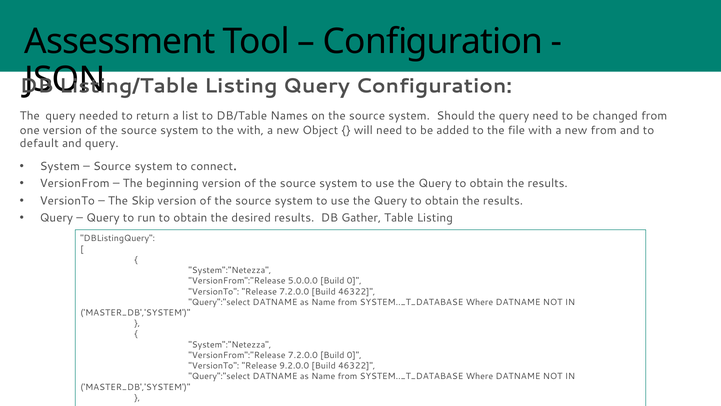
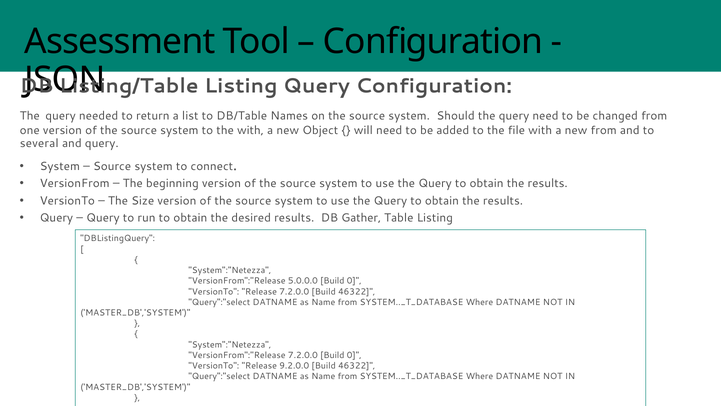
default: default -> several
Skip: Skip -> Size
